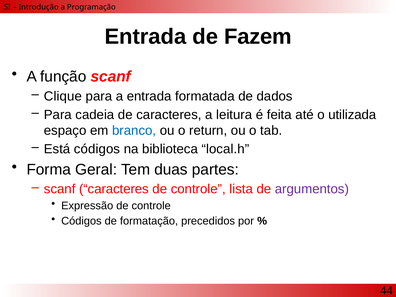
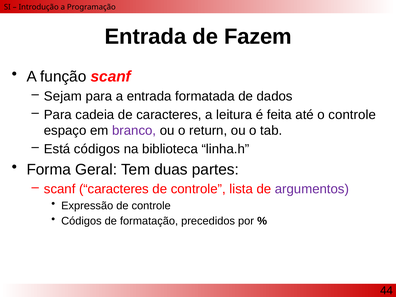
Clique: Clique -> Sejam
o utilizada: utilizada -> controle
branco colour: blue -> purple
local.h: local.h -> linha.h
